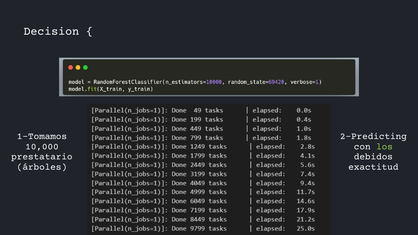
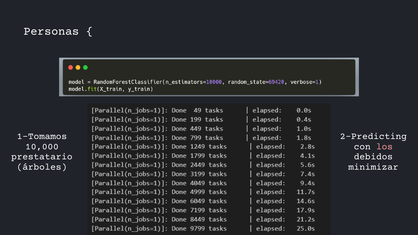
Decision: Decision -> Personas
los colour: light green -> pink
exactitud: exactitud -> minimizar
